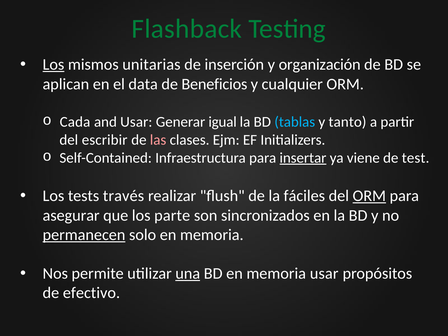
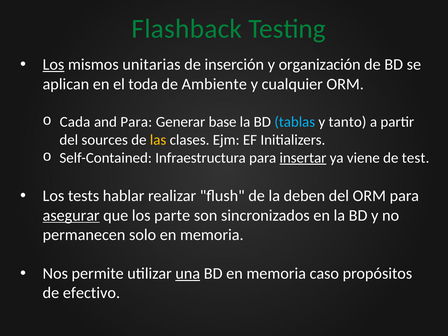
data: data -> toda
Beneficios: Beneficios -> Ambiente
and Usar: Usar -> Para
igual: igual -> base
escribir: escribir -> sources
las colour: pink -> yellow
través: través -> hablar
fáciles: fáciles -> deben
ORM at (369, 196) underline: present -> none
asegurar underline: none -> present
permanecen underline: present -> none
memoria usar: usar -> caso
